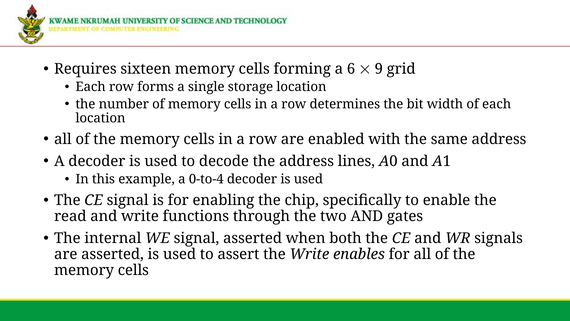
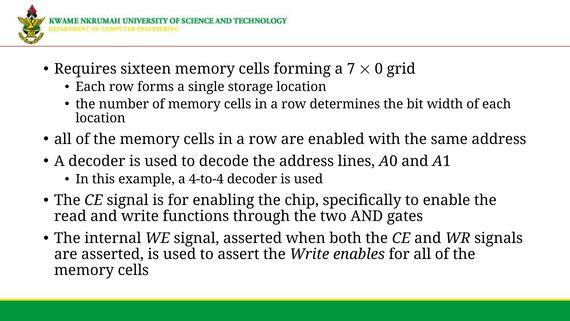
6: 6 -> 7
9: 9 -> 0
0-to-4: 0-to-4 -> 4-to-4
